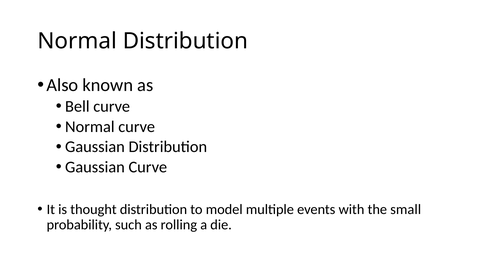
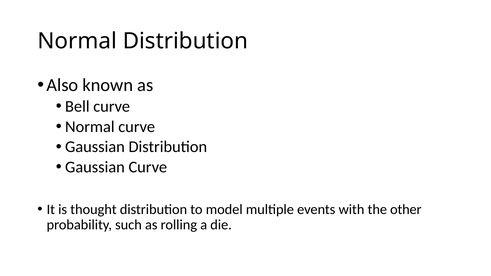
small: small -> other
